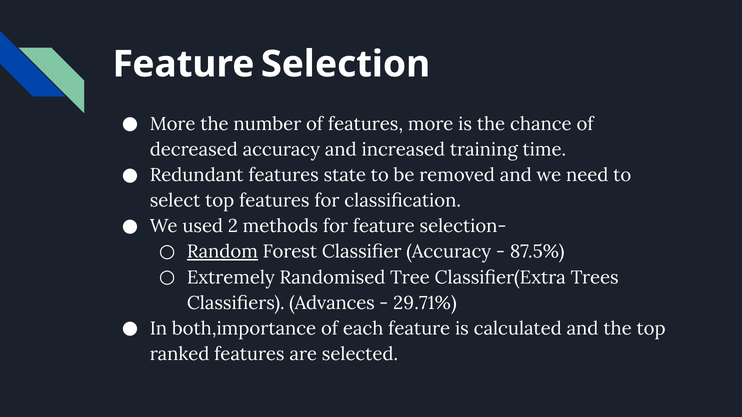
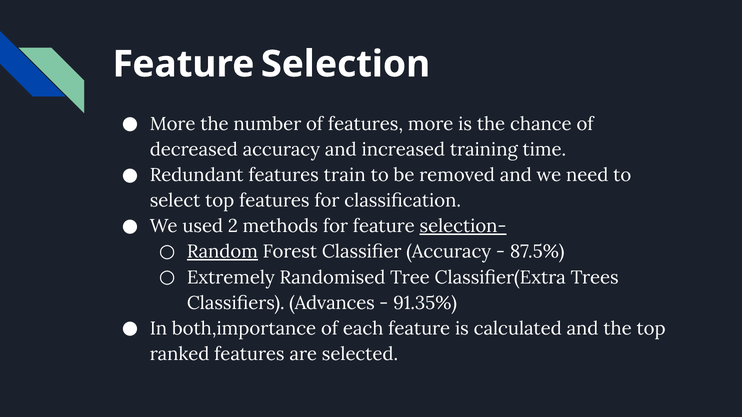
state: state -> train
selection- underline: none -> present
29.71%: 29.71% -> 91.35%
